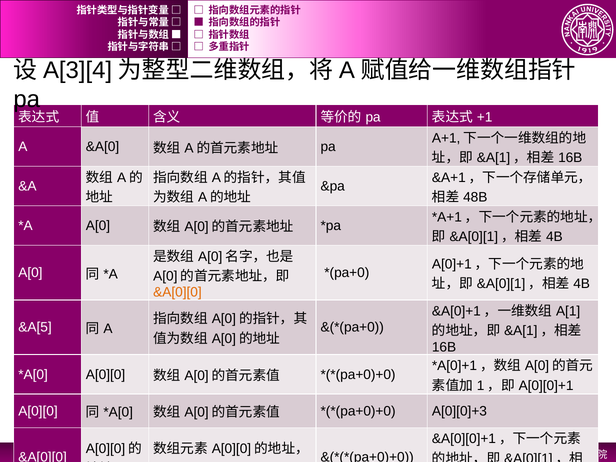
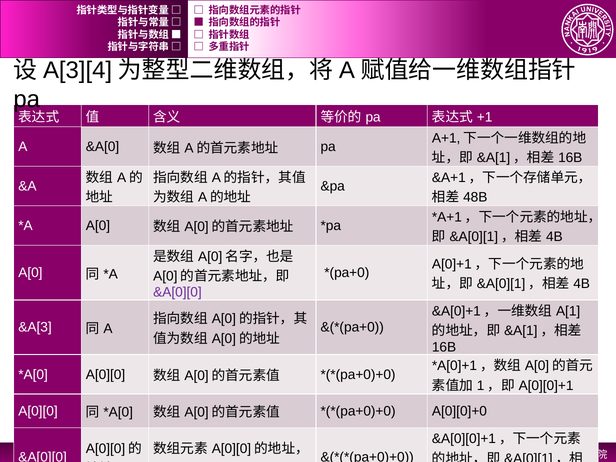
&A[0][0 at (177, 292) colour: orange -> purple
&A[5: &A[5 -> &A[3
A[0][0]+3: A[0][0]+3 -> A[0][0]+0
